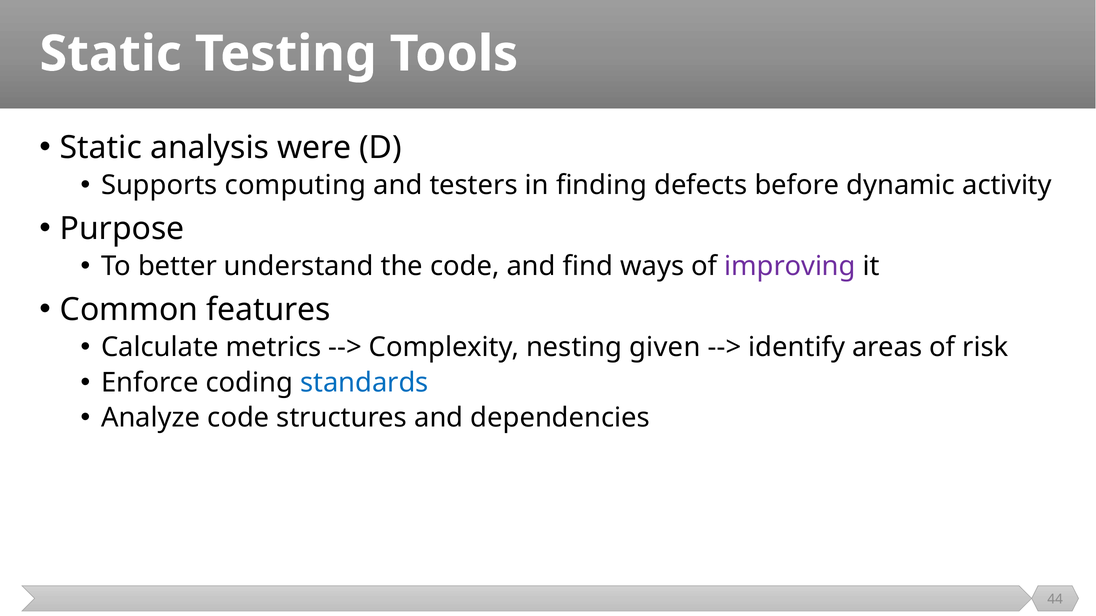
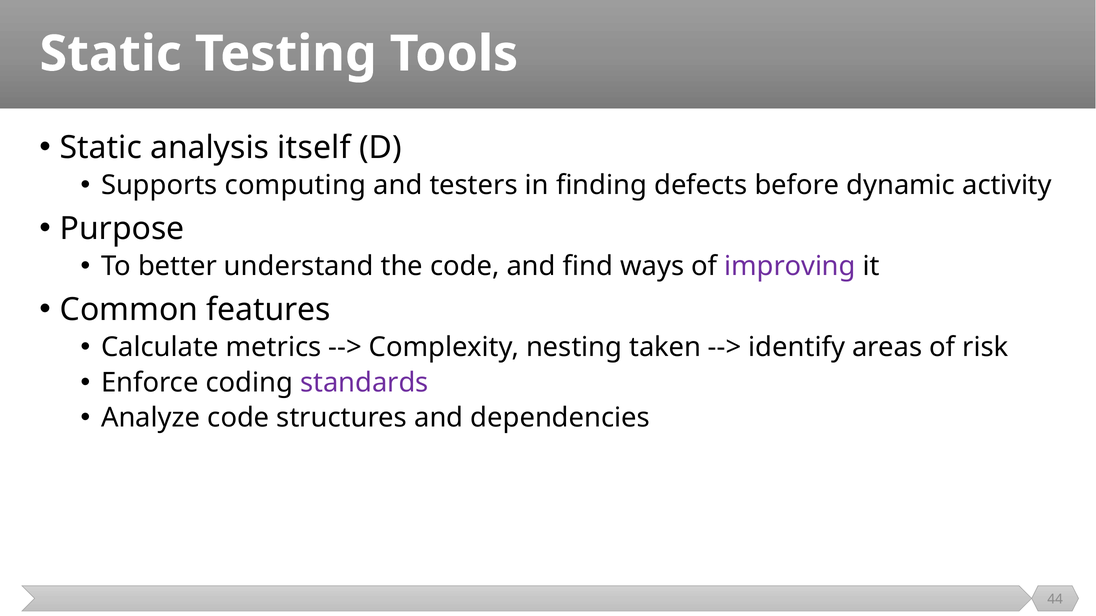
were: were -> itself
given: given -> taken
standards colour: blue -> purple
